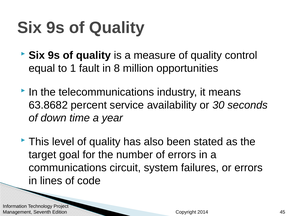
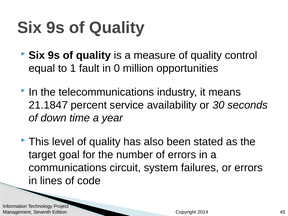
8: 8 -> 0
63.8682: 63.8682 -> 21.1847
